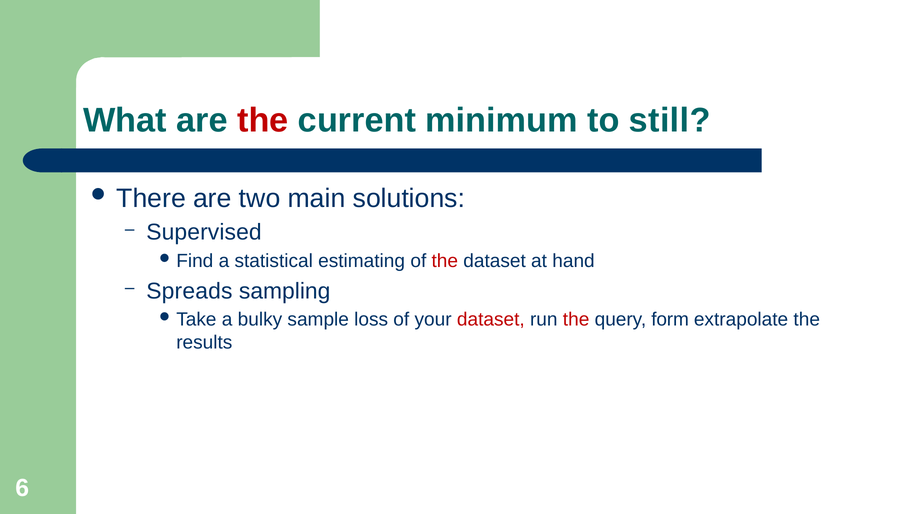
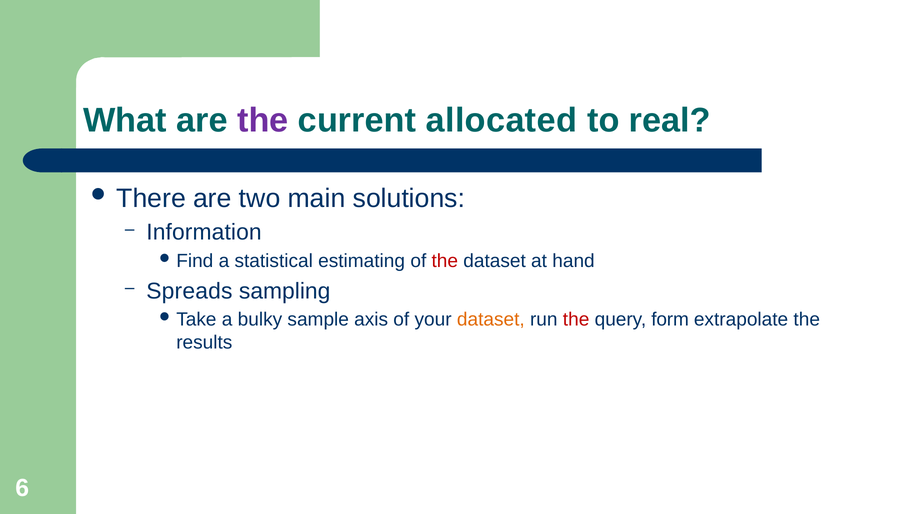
the at (263, 121) colour: red -> purple
minimum: minimum -> allocated
still: still -> real
Supervised: Supervised -> Information
loss: loss -> axis
dataset at (491, 320) colour: red -> orange
